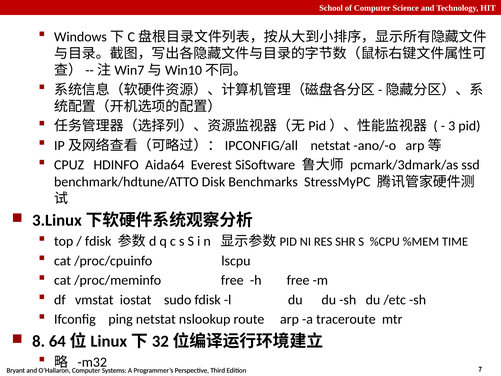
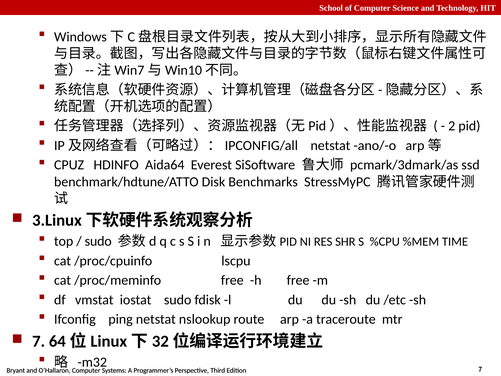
3: 3 -> 2
fdisk at (98, 241): fdisk -> sudo
8 at (39, 341): 8 -> 7
